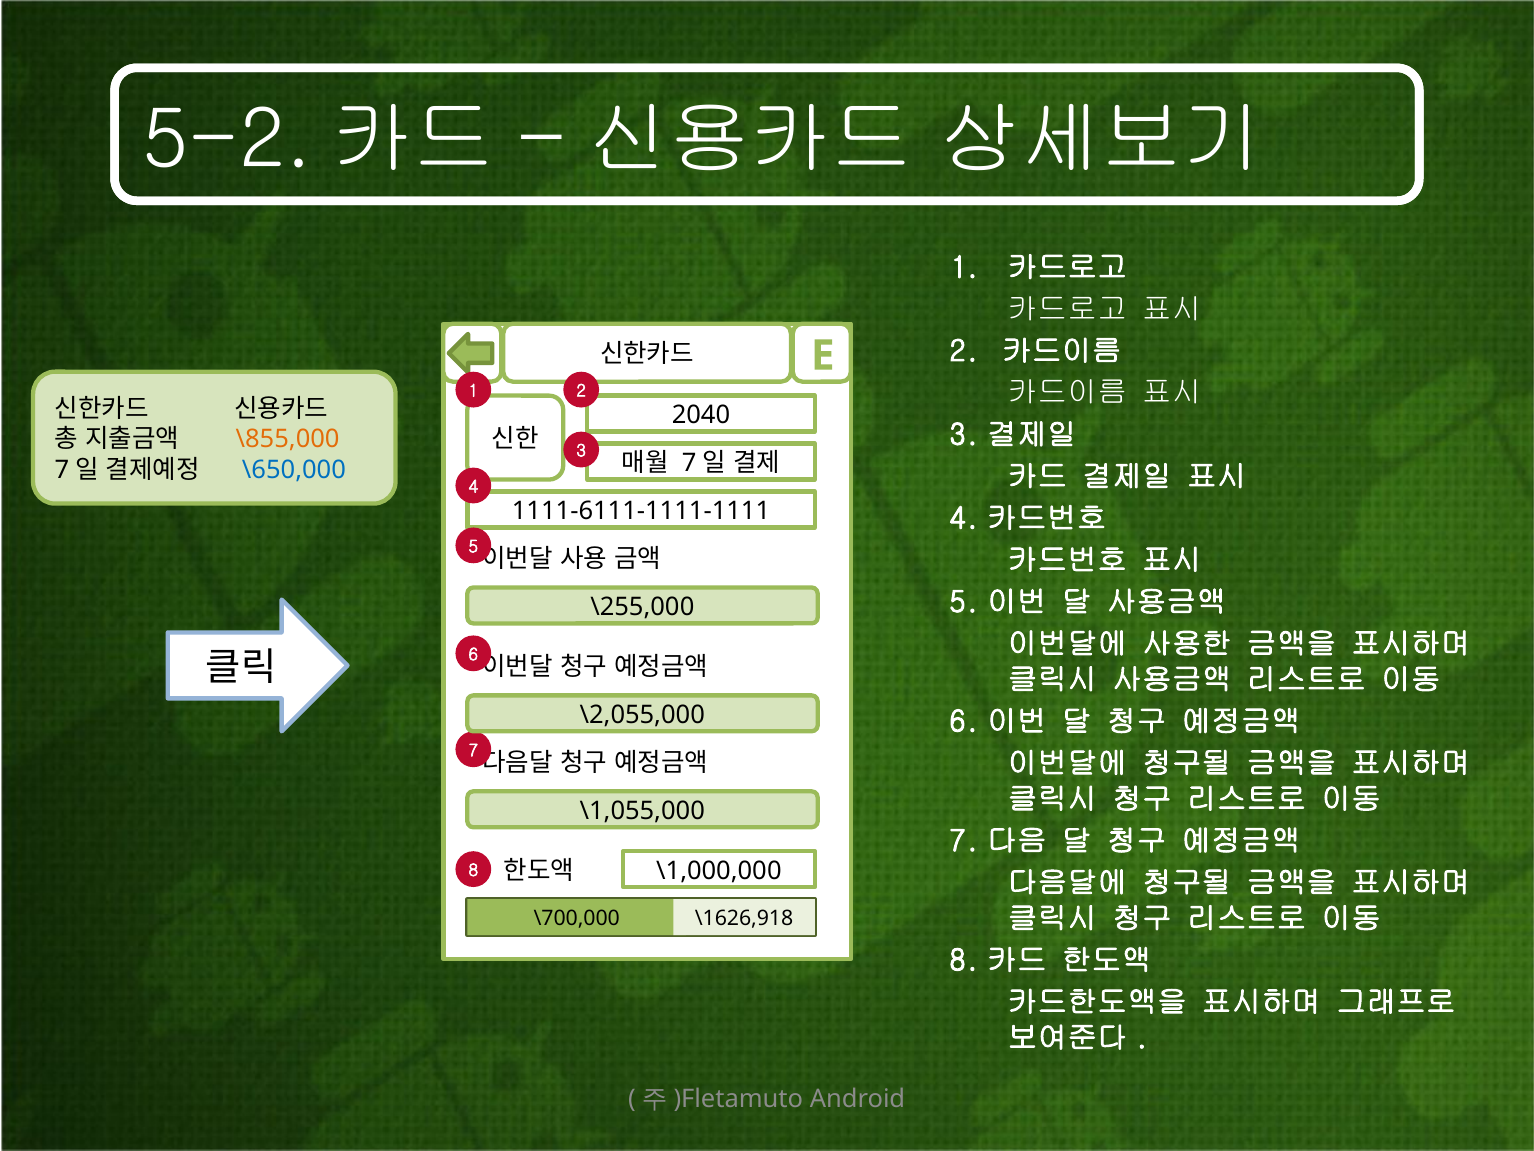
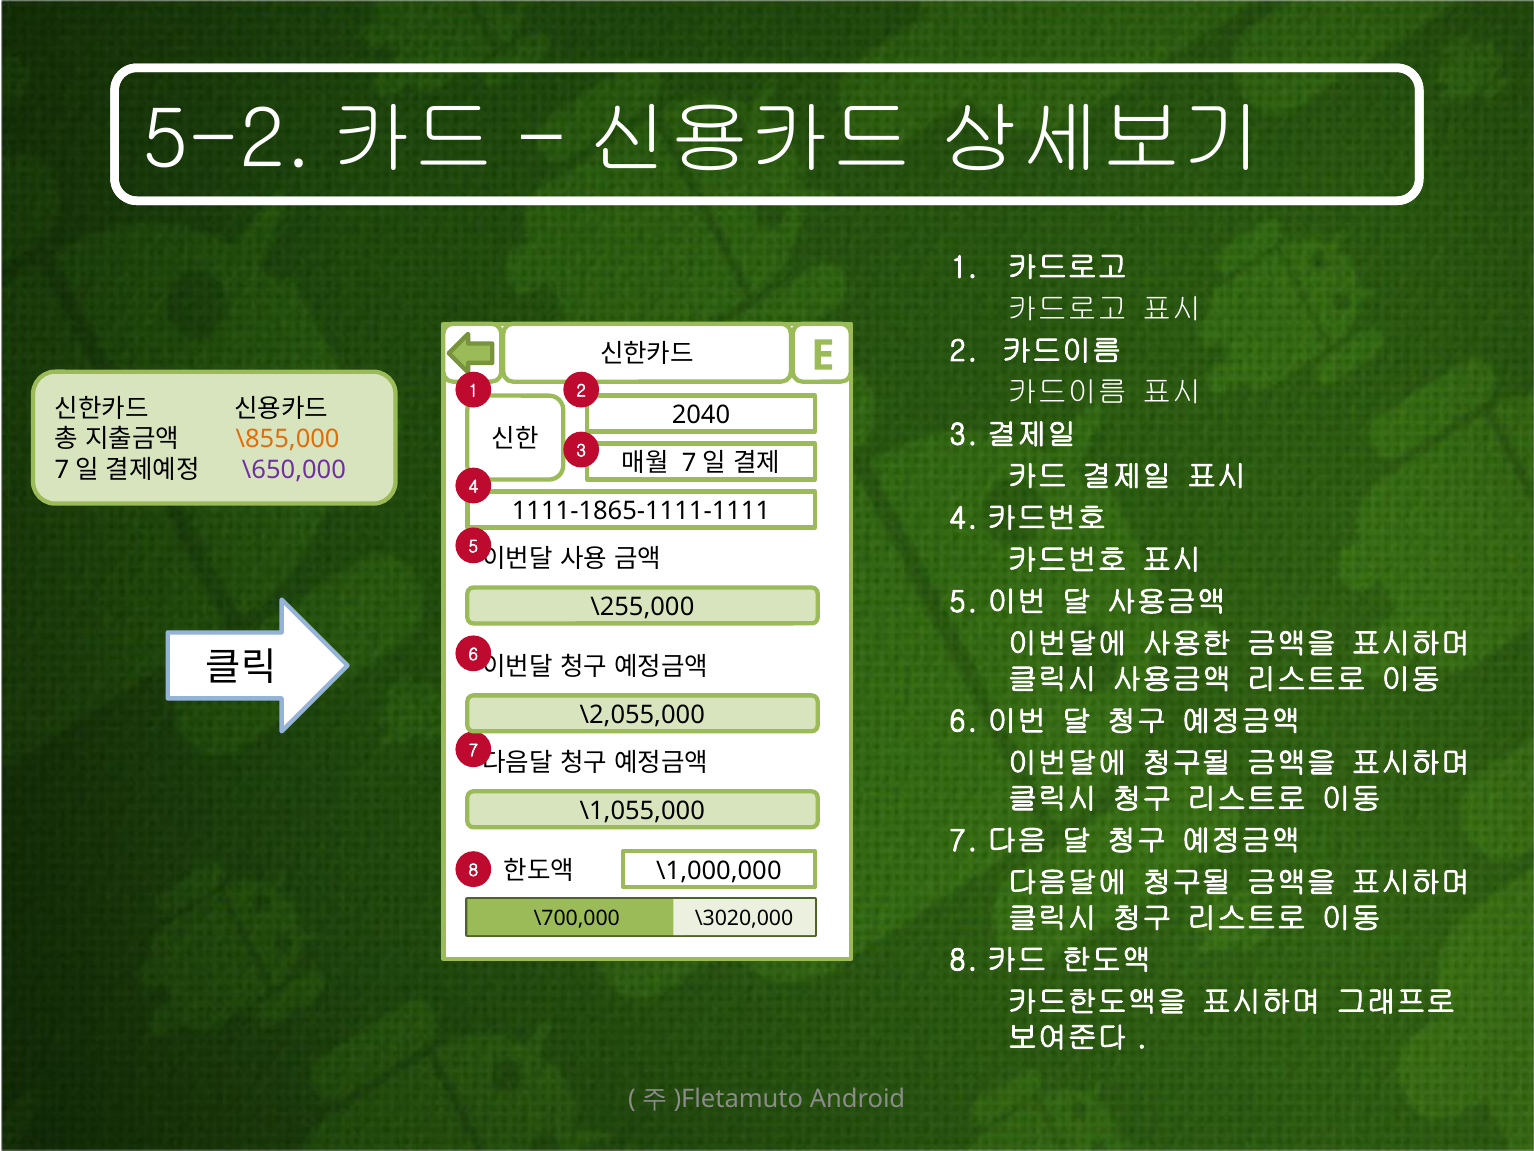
\650,000 colour: blue -> purple
1111-6111-1111-1111: 1111-6111-1111-1111 -> 1111-1865-1111-1111
\1626,918: \1626,918 -> \3020,000
